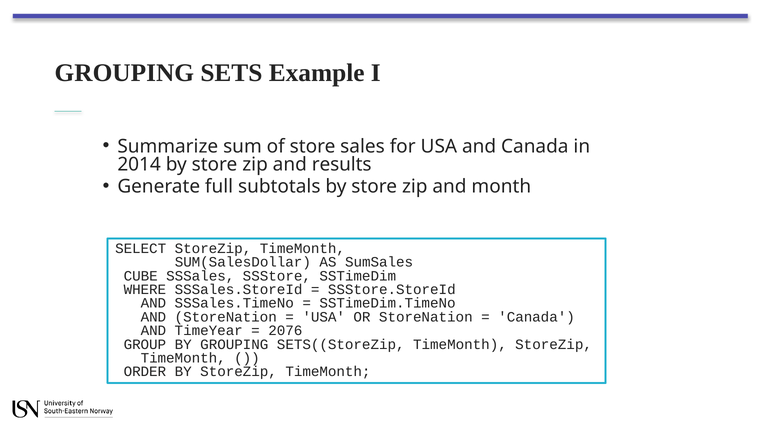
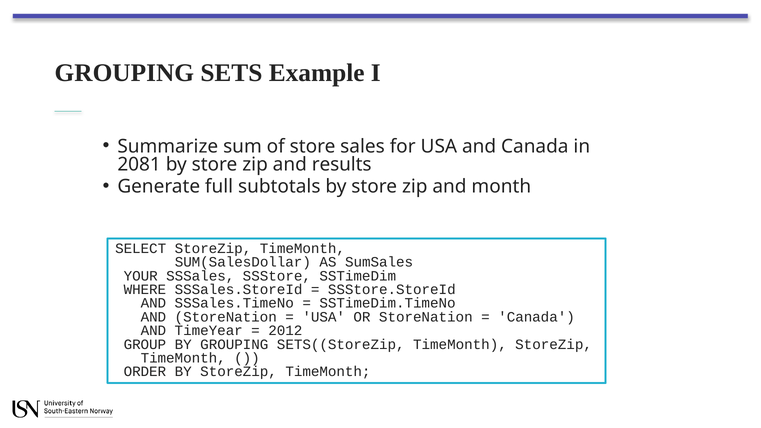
2014: 2014 -> 2081
CUBE: CUBE -> YOUR
2076: 2076 -> 2012
